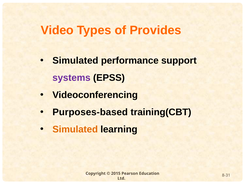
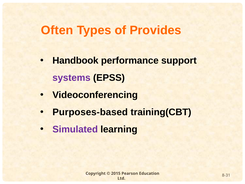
Video: Video -> Often
Simulated at (75, 61): Simulated -> Handbook
Simulated at (75, 129) colour: orange -> purple
